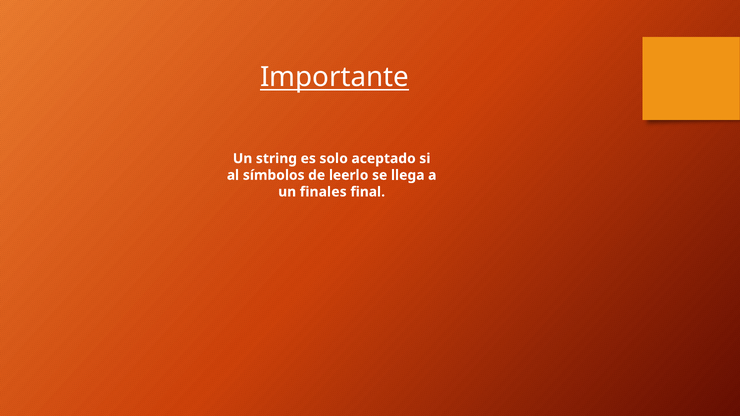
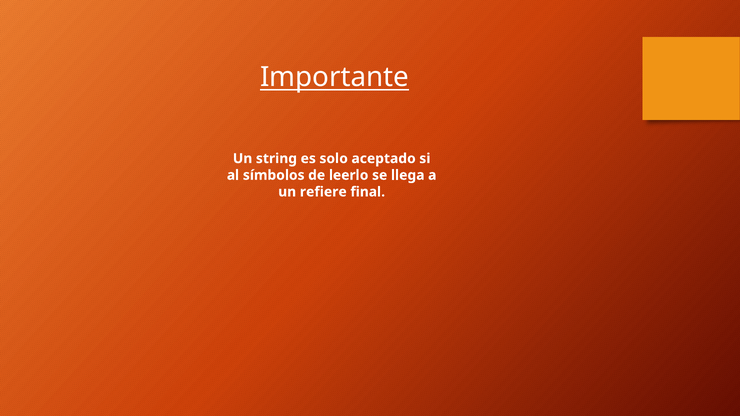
finales: finales -> refiere
